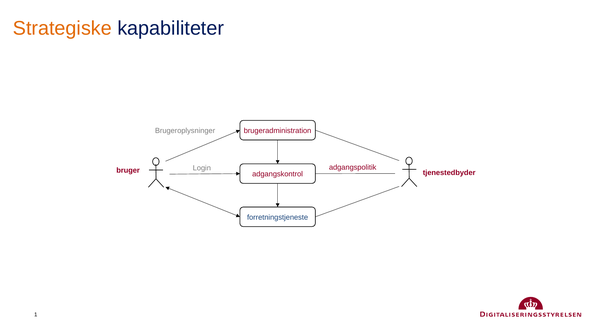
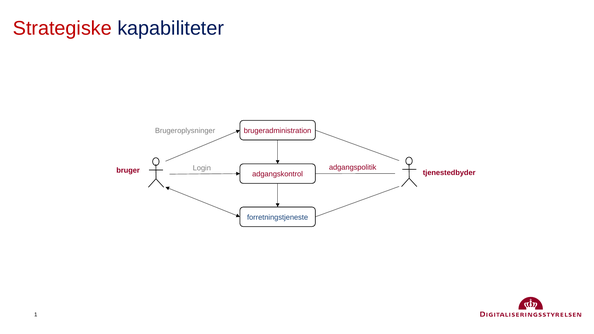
Strategiske colour: orange -> red
